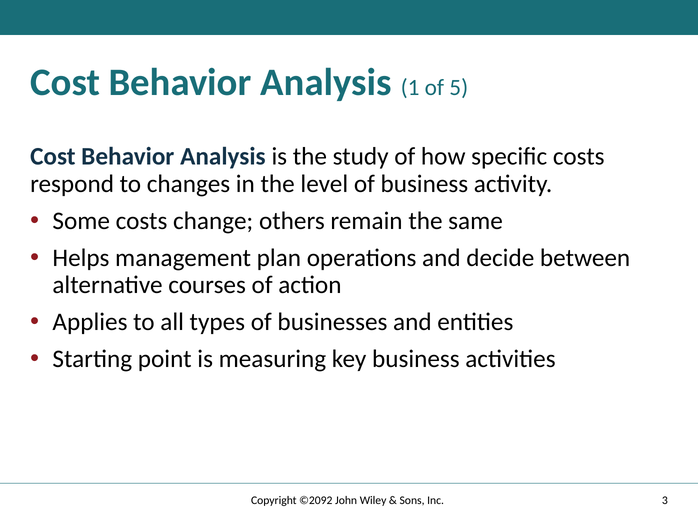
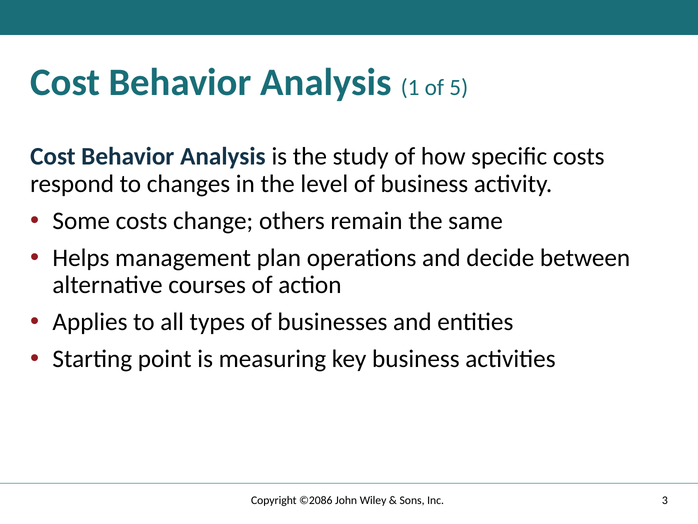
©2092: ©2092 -> ©2086
